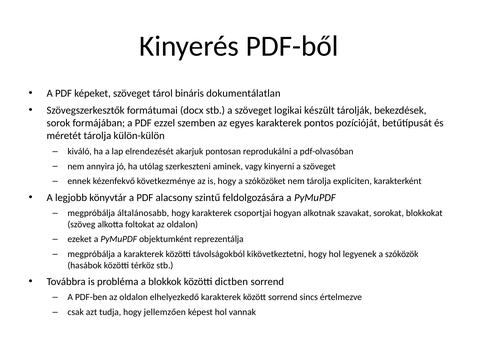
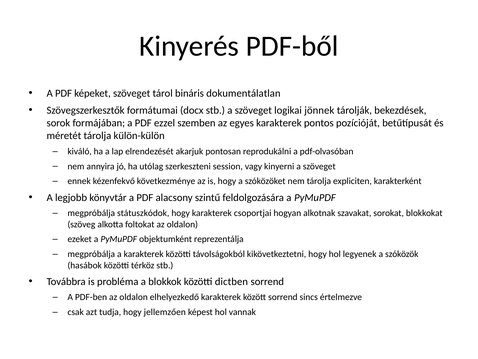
készült: készült -> jönnek
aminek: aminek -> session
általánosabb: általánosabb -> státuszkódok
